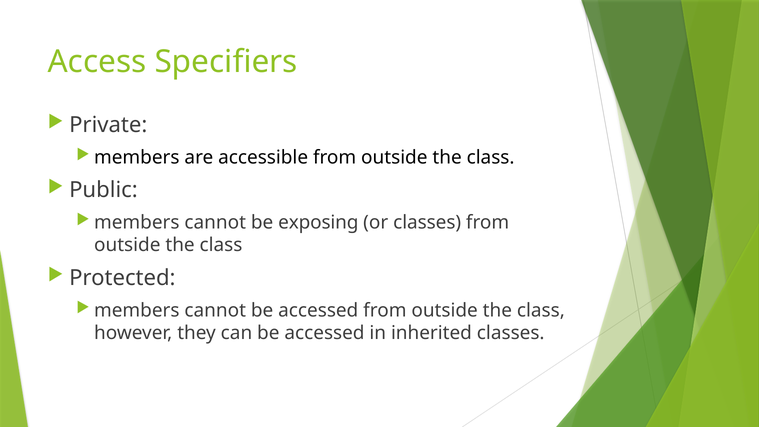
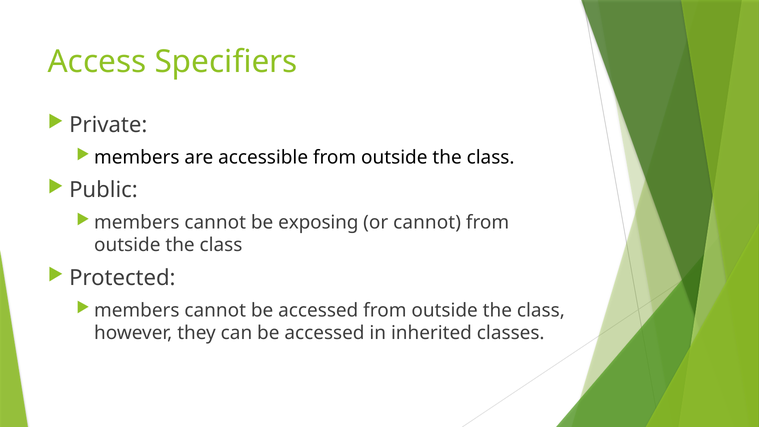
or classes: classes -> cannot
